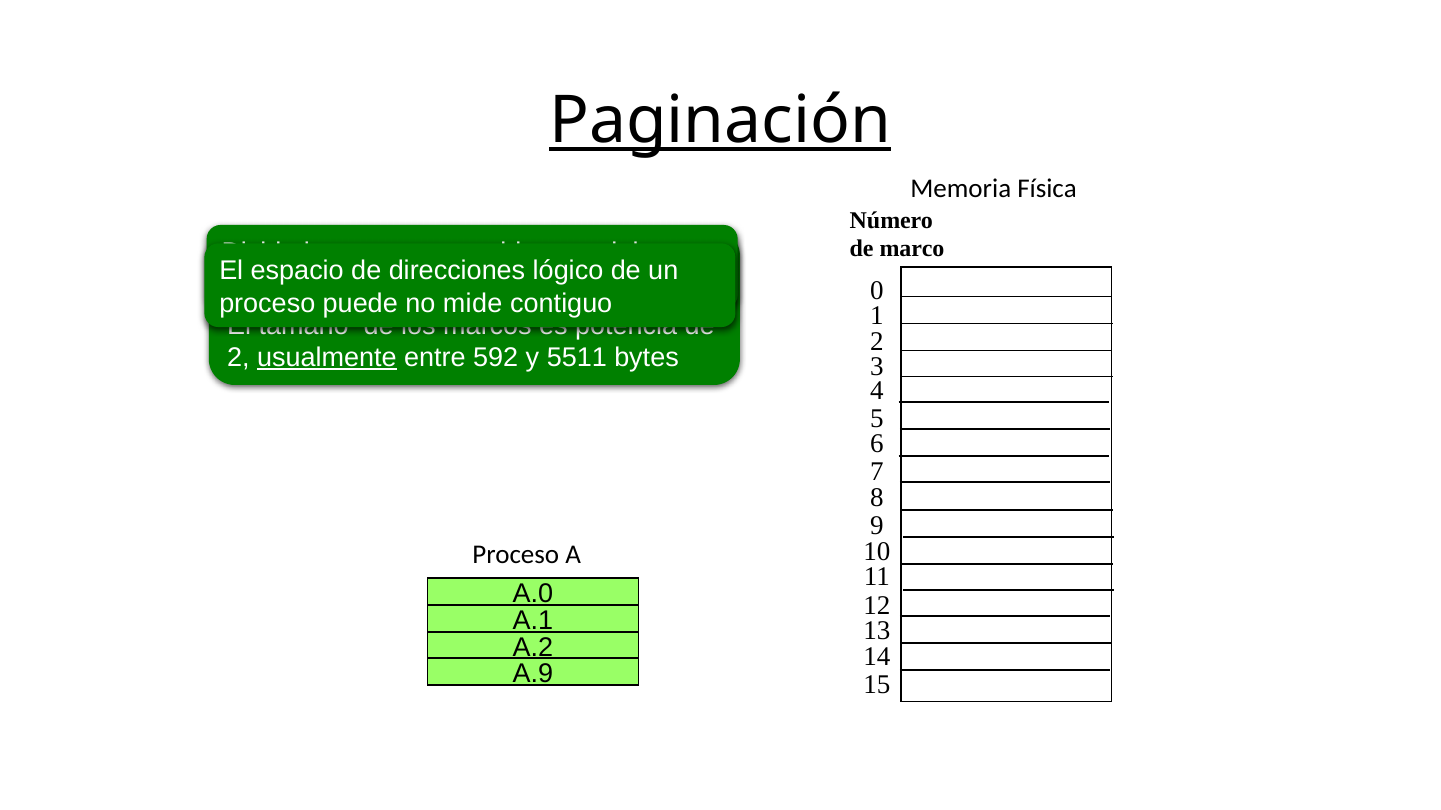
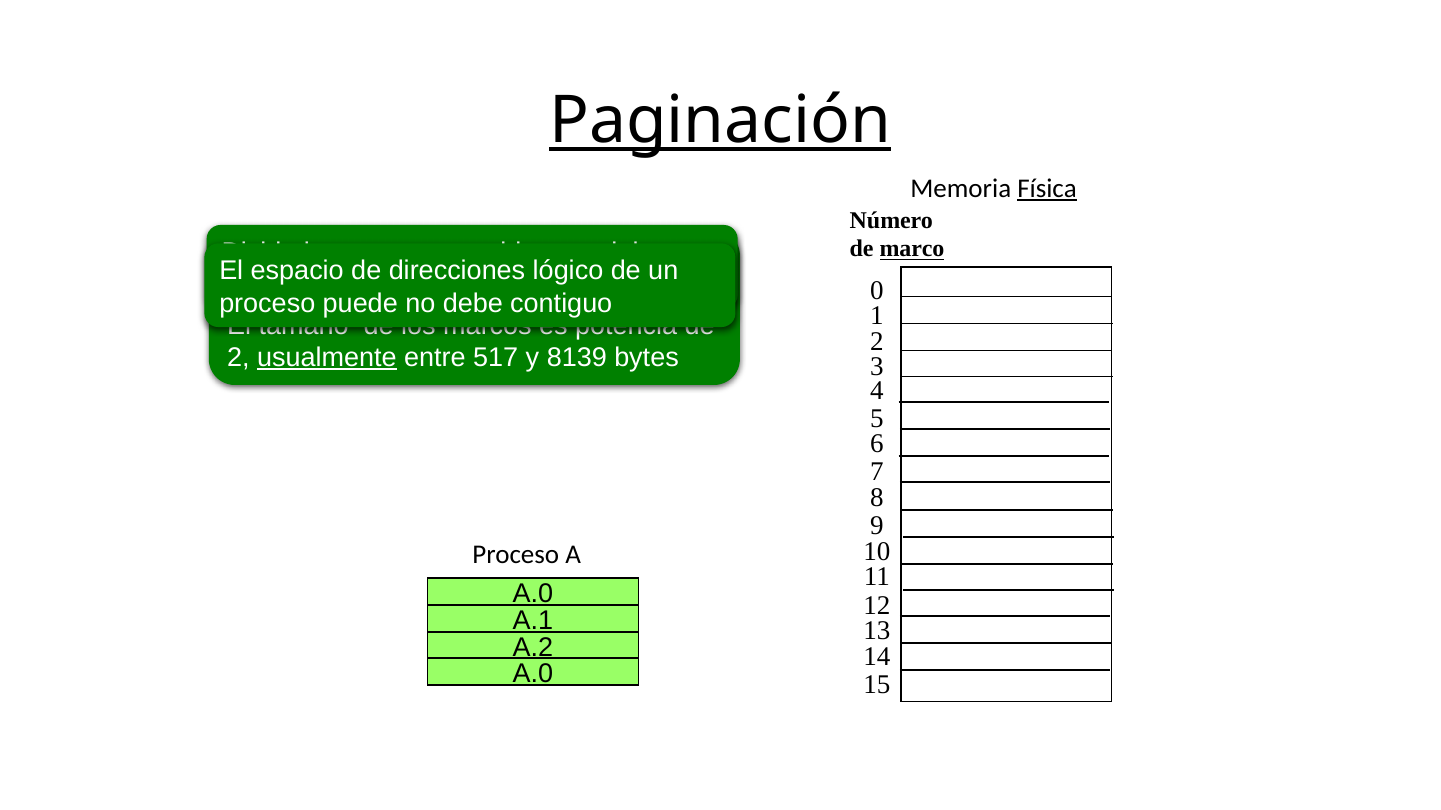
Física at (1047, 189) underline: none -> present
marco underline: none -> present
mide: mide -> debe
592: 592 -> 517
5511: 5511 -> 8139
A.9 at (533, 674): A.9 -> A.0
